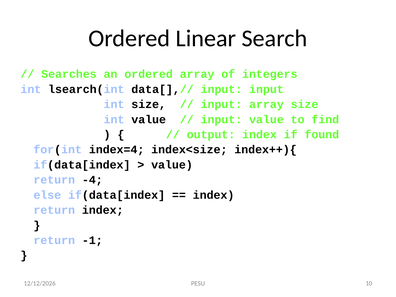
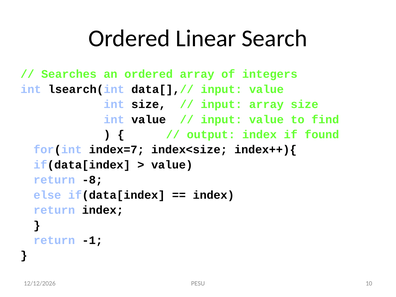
data[],// input input: input -> value
index=4: index=4 -> index=7
-4: -4 -> -8
